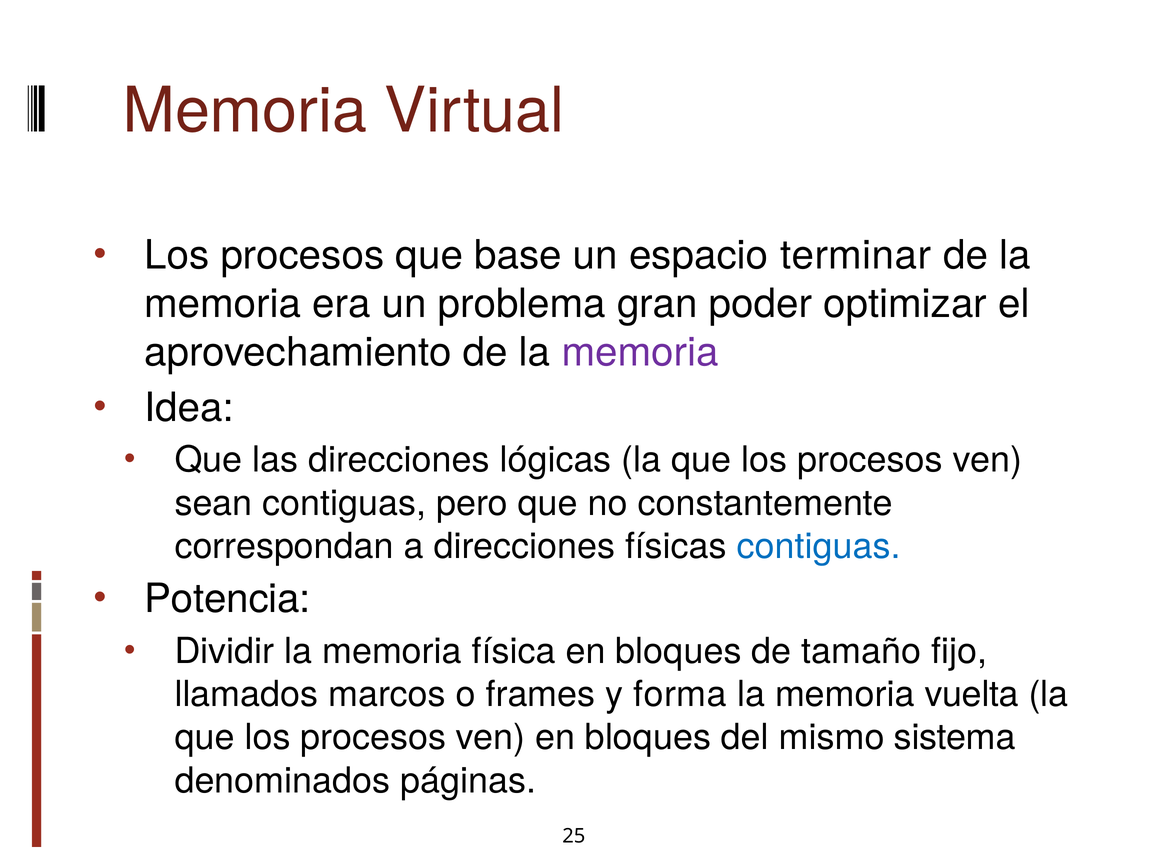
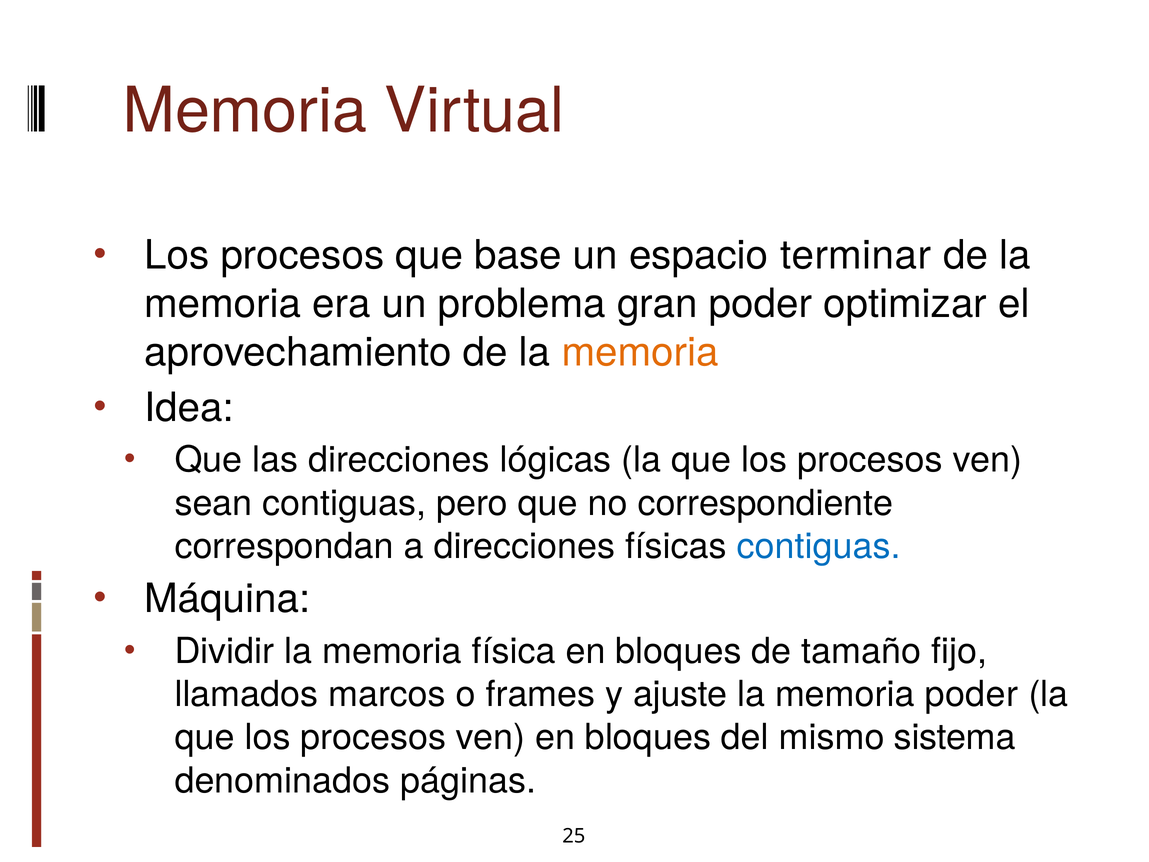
memoria at (640, 352) colour: purple -> orange
constantemente: constantemente -> correspondiente
Potencia: Potencia -> Máquina
forma: forma -> ajuste
memoria vuelta: vuelta -> poder
